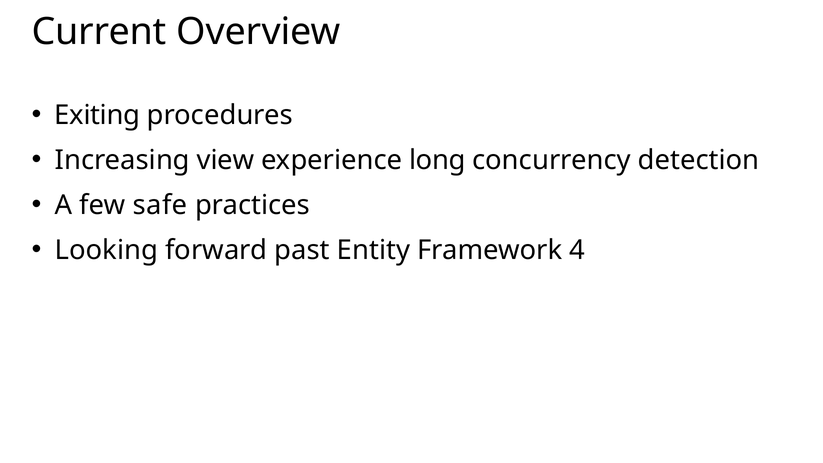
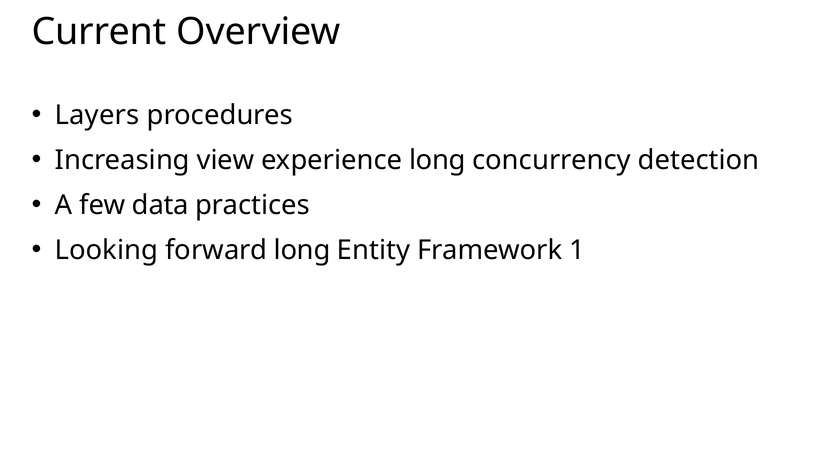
Exiting: Exiting -> Layers
safe: safe -> data
forward past: past -> long
4: 4 -> 1
